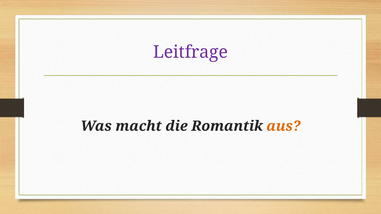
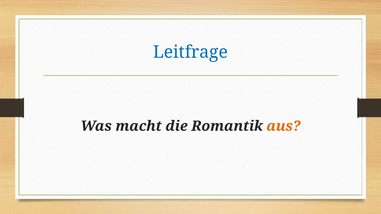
Leitfrage colour: purple -> blue
